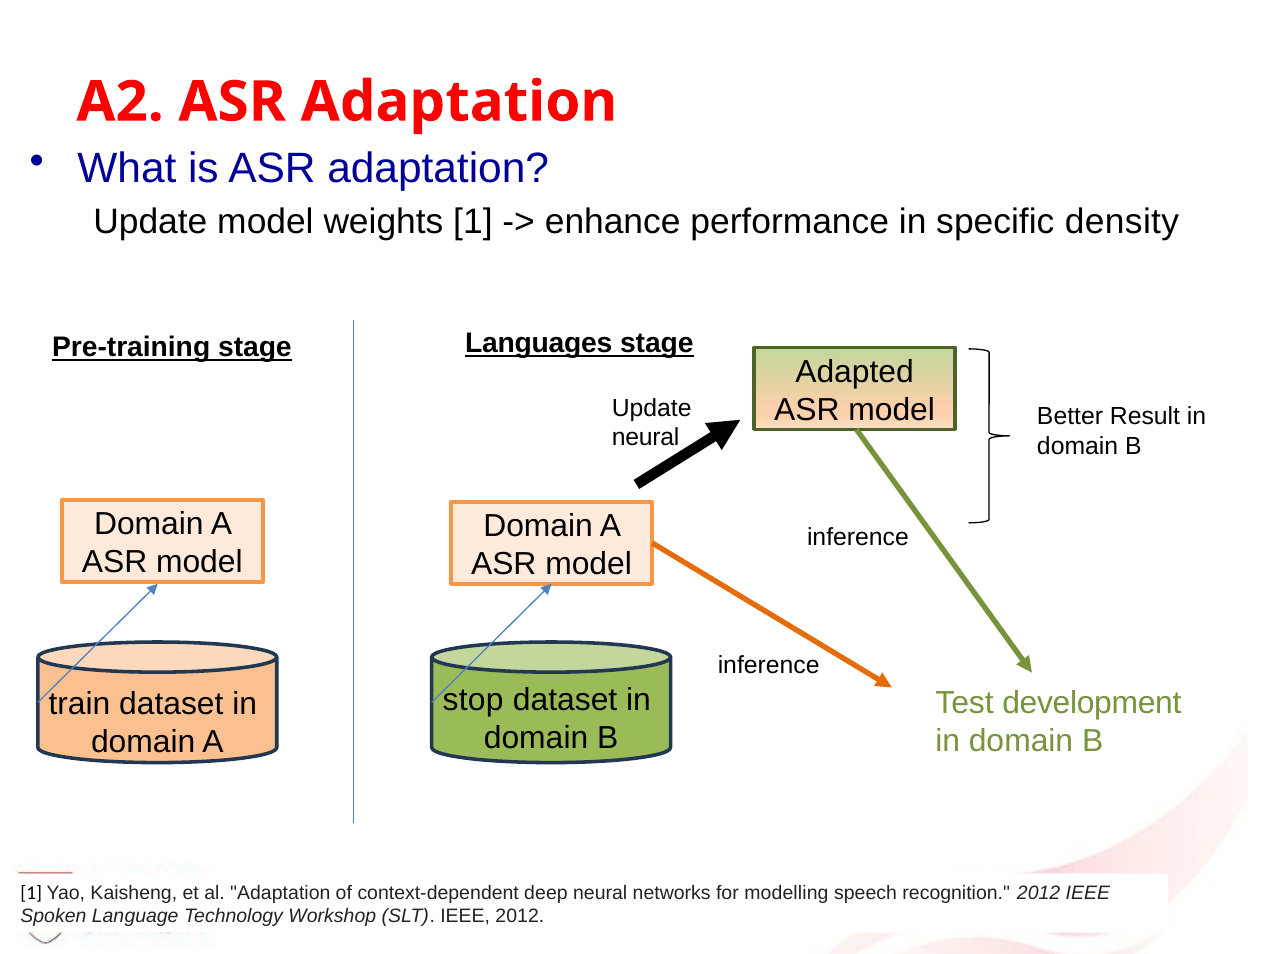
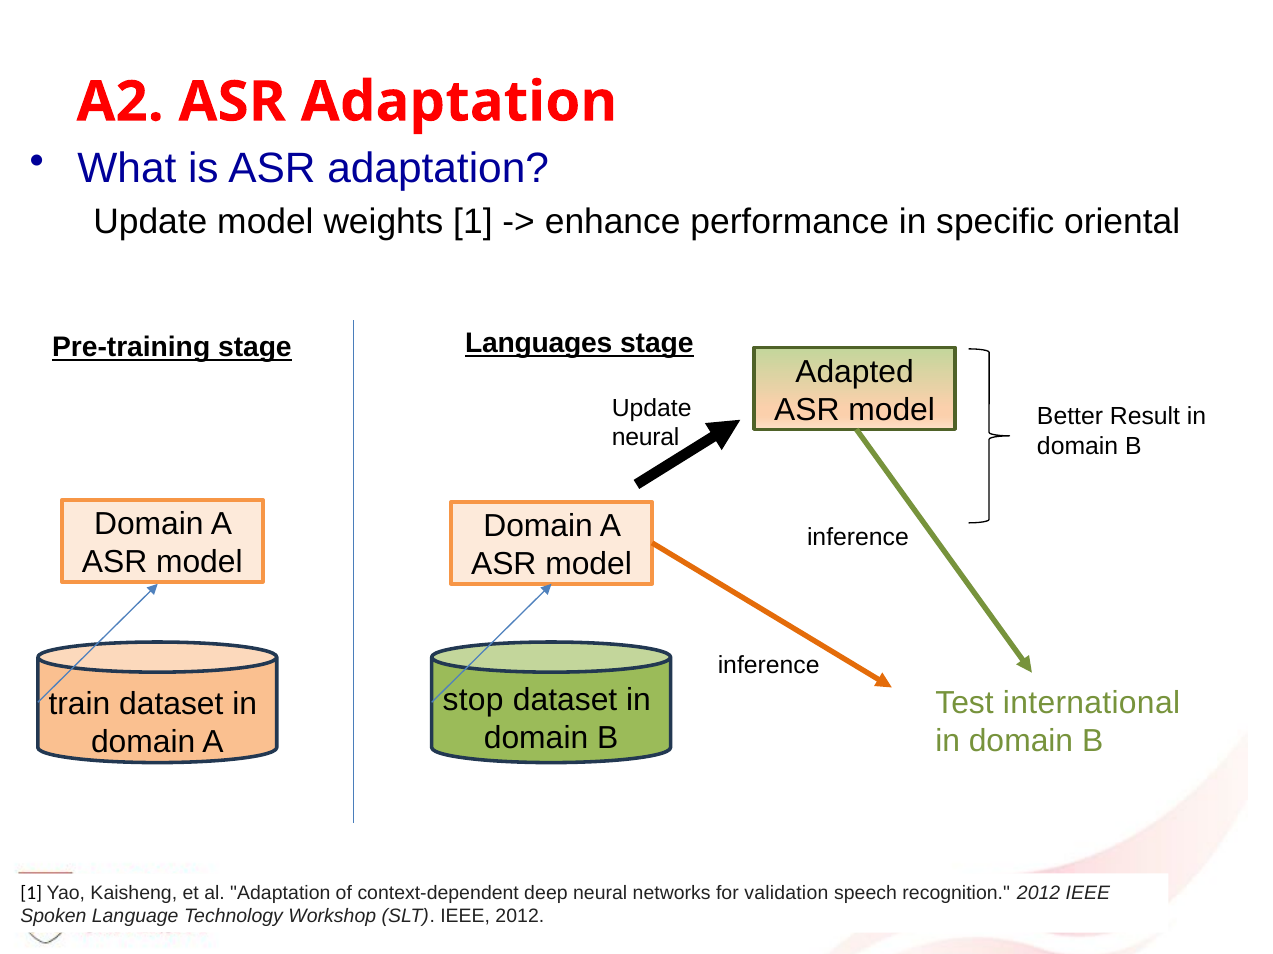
density: density -> oriental
development: development -> international
modelling: modelling -> validation
